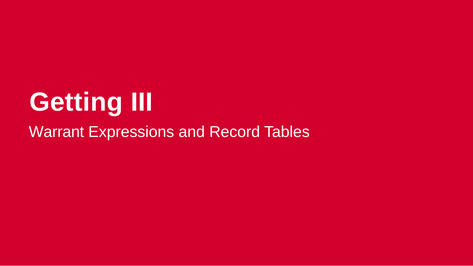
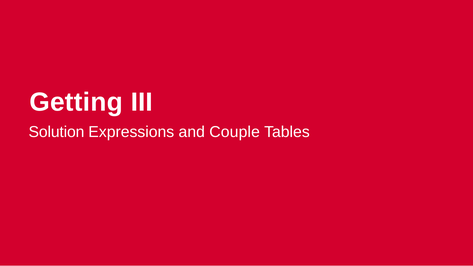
Warrant: Warrant -> Solution
Record: Record -> Couple
